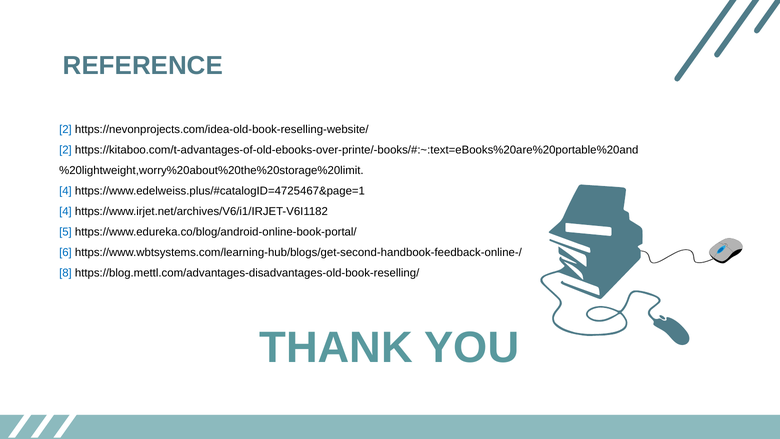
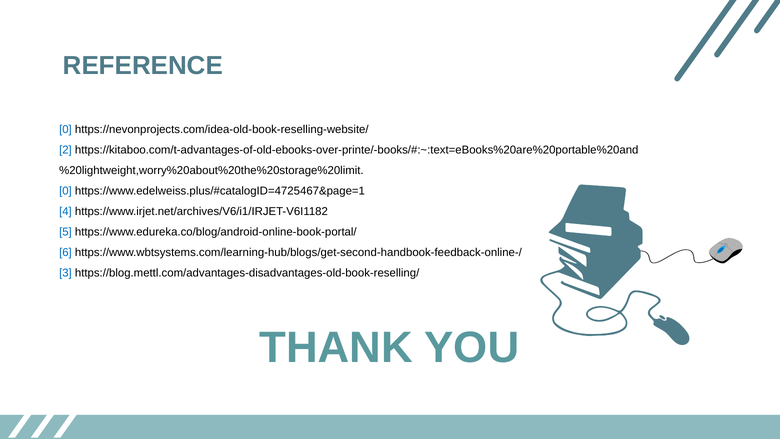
2 at (65, 129): 2 -> 0
4 at (65, 191): 4 -> 0
8: 8 -> 3
